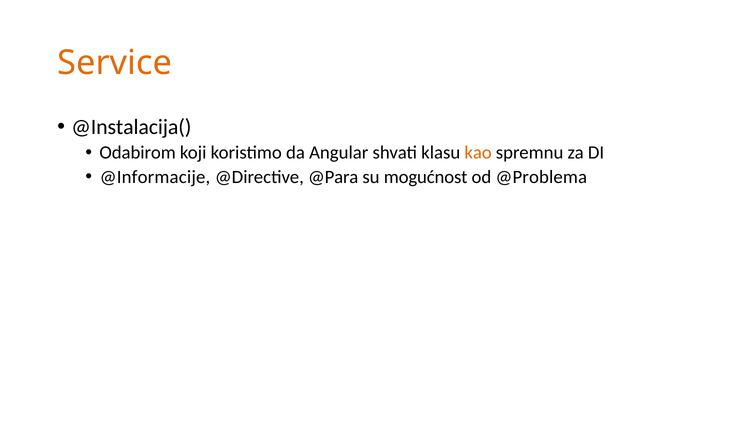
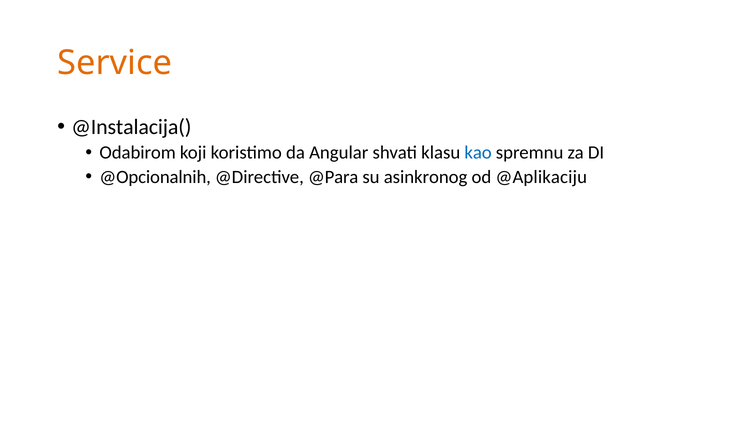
kao colour: orange -> blue
@Informacije: @Informacije -> @Opcionalnih
mogućnost: mogućnost -> asinkronog
@Problema: @Problema -> @Aplikaciju
